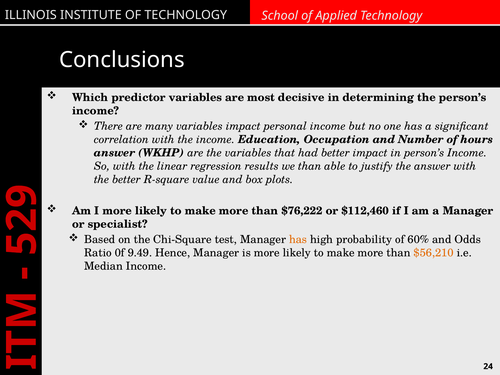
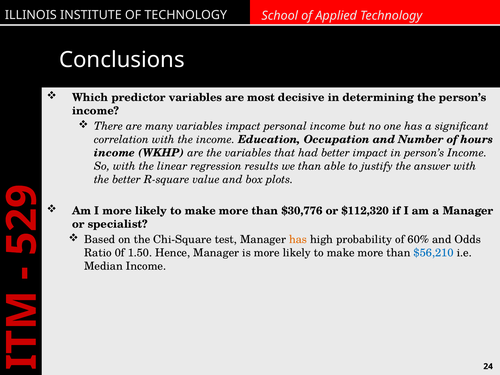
answer at (115, 153): answer -> income
$76,222: $76,222 -> $30,776
$112,460: $112,460 -> $112,320
9.49: 9.49 -> 1.50
$56,210 colour: orange -> blue
